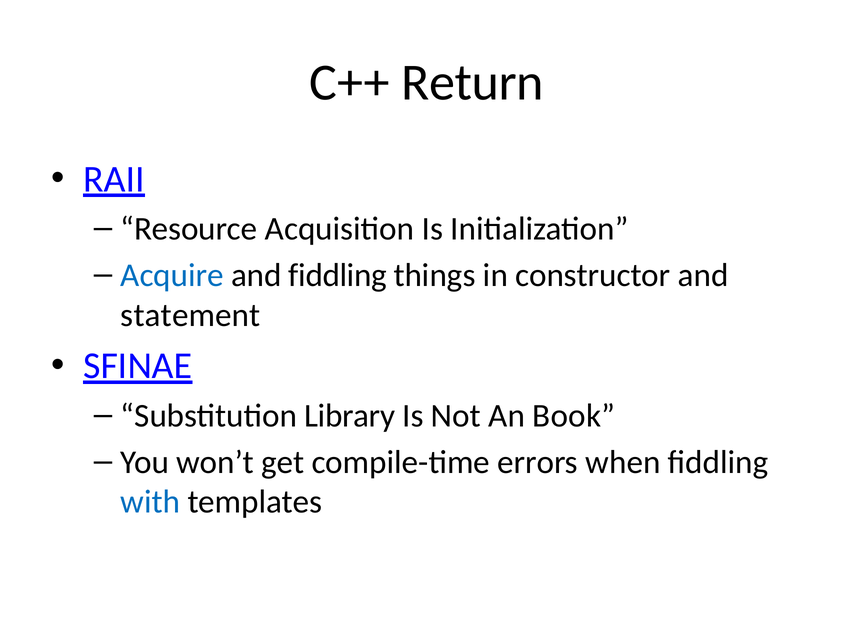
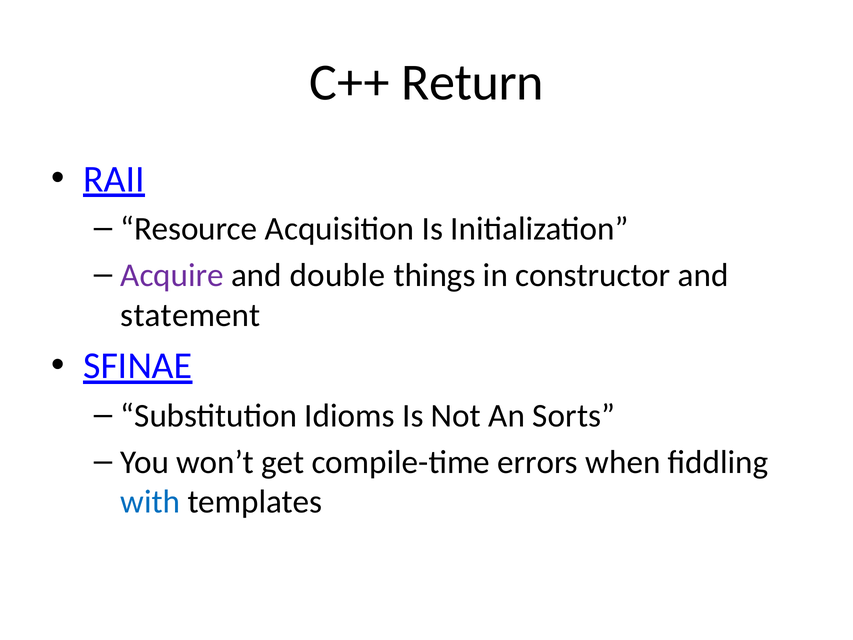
Acquire colour: blue -> purple
and fiddling: fiddling -> double
Library: Library -> Idioms
Book: Book -> Sorts
